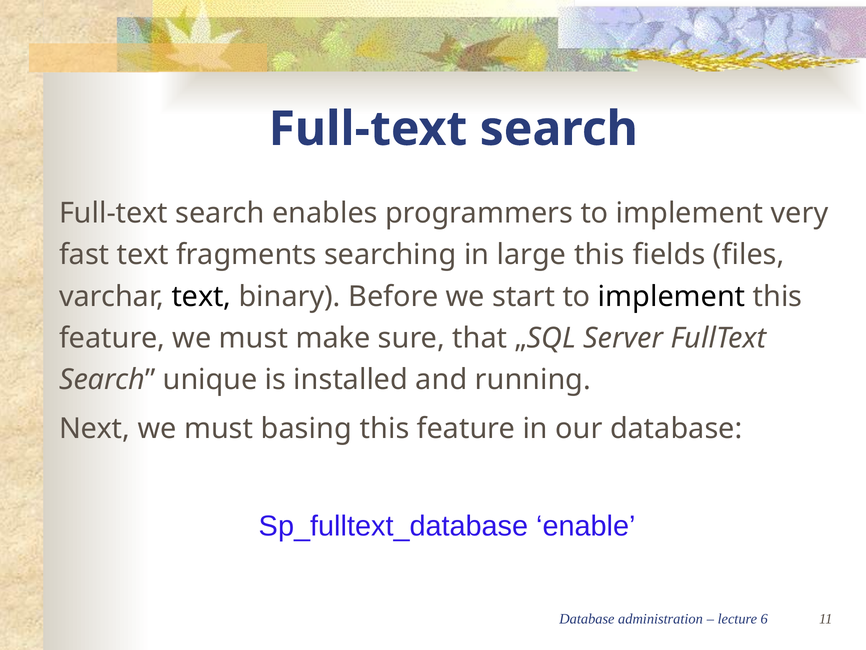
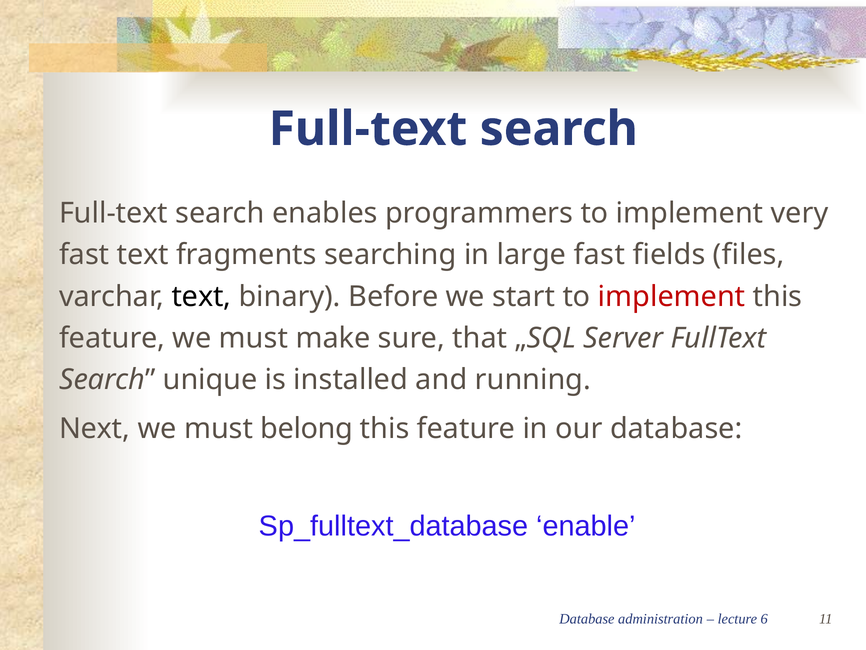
large this: this -> fast
implement at (672, 296) colour: black -> red
basing: basing -> belong
